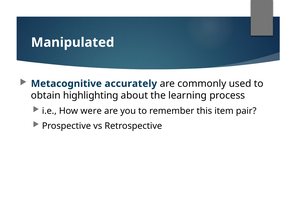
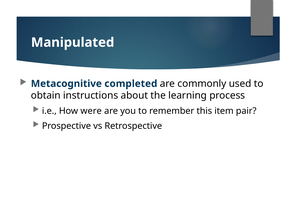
accurately: accurately -> completed
highlighting: highlighting -> instructions
